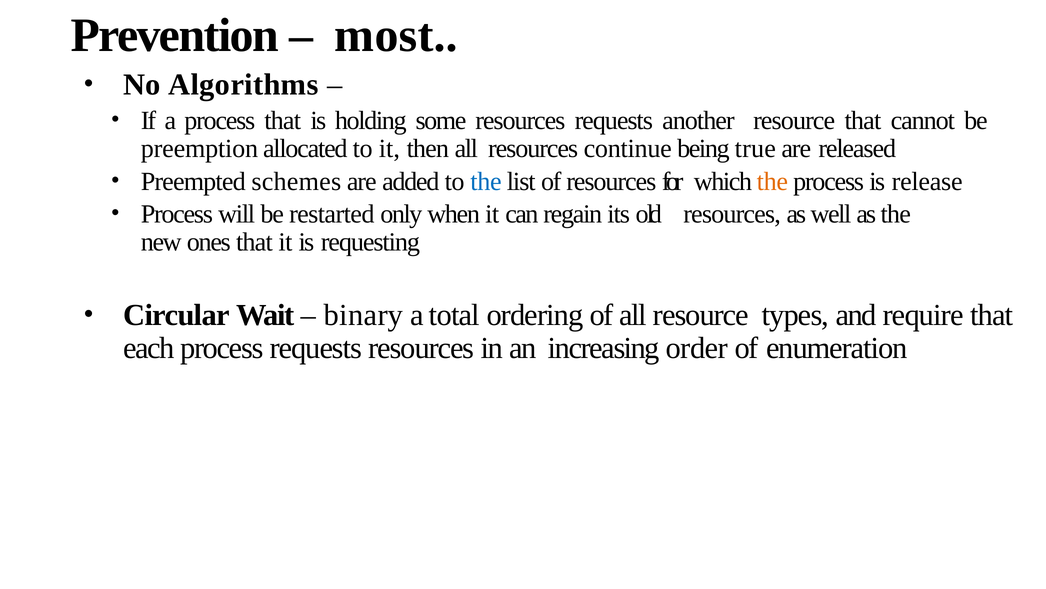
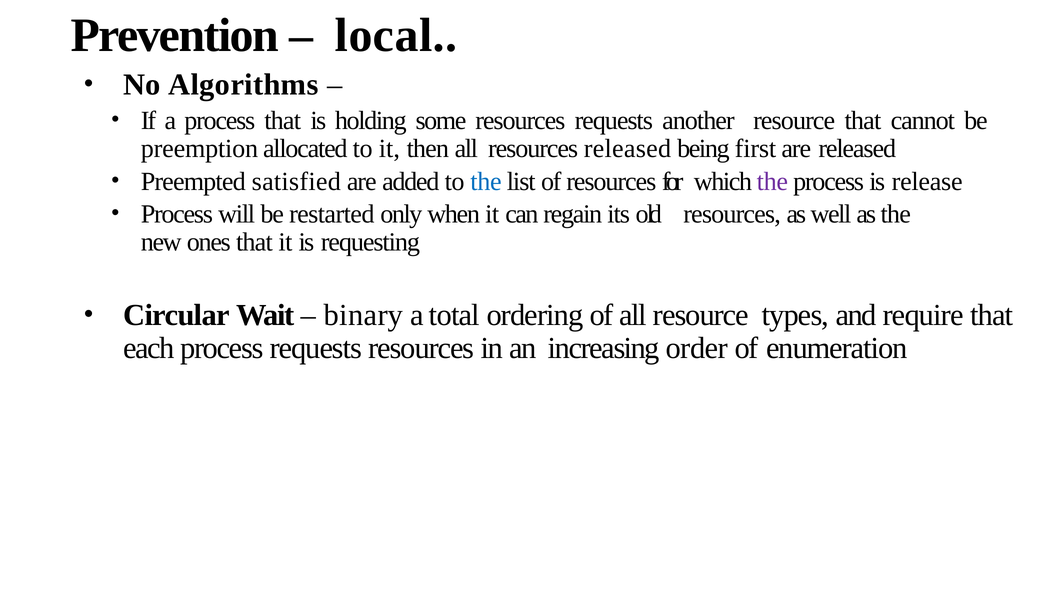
most: most -> local
resources continue: continue -> released
true: true -> first
schemes: schemes -> satisfied
the at (772, 181) colour: orange -> purple
